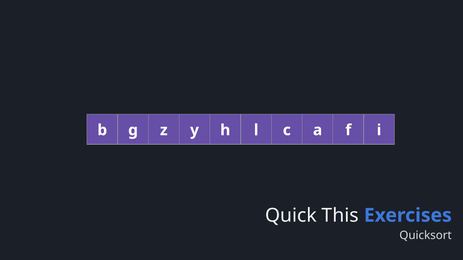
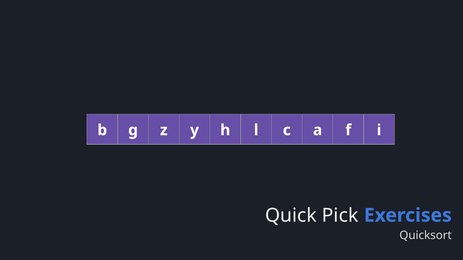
This: This -> Pick
